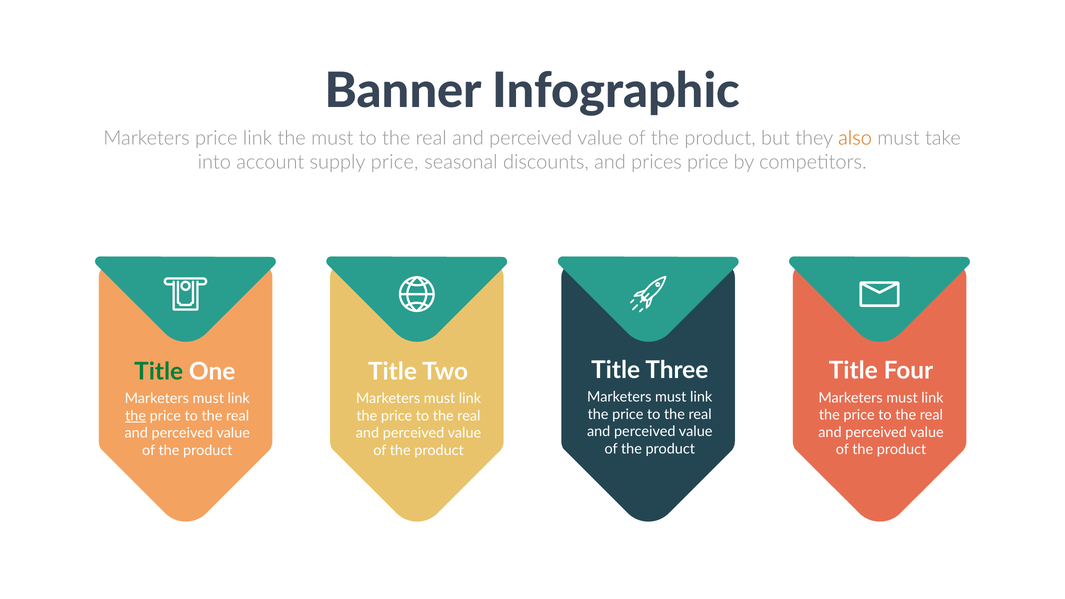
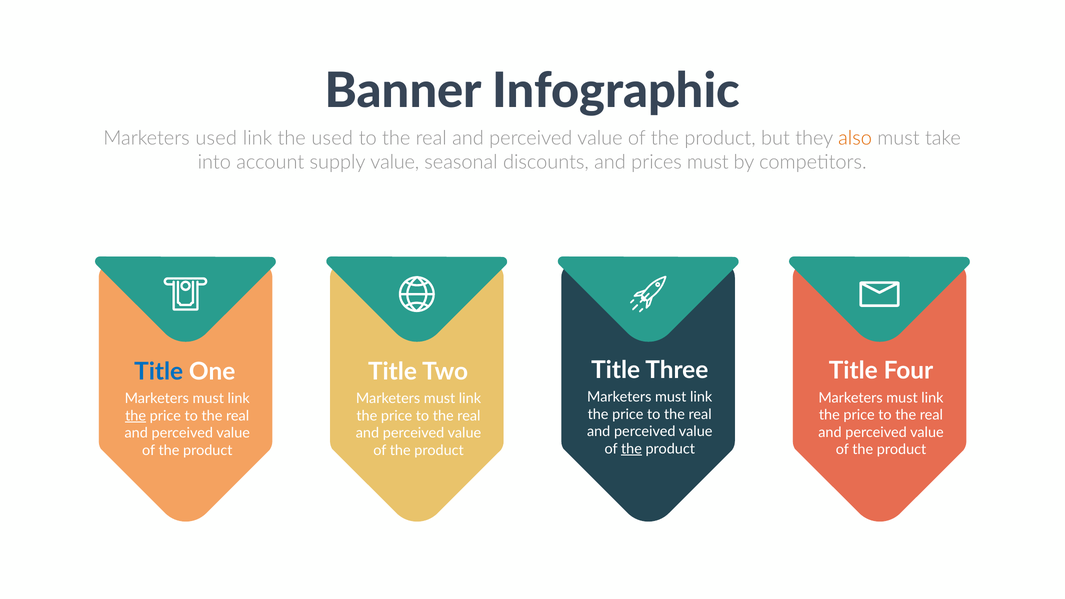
Marketers price: price -> used
the must: must -> used
supply price: price -> value
prices price: price -> must
Title at (159, 372) colour: green -> blue
the at (631, 449) underline: none -> present
